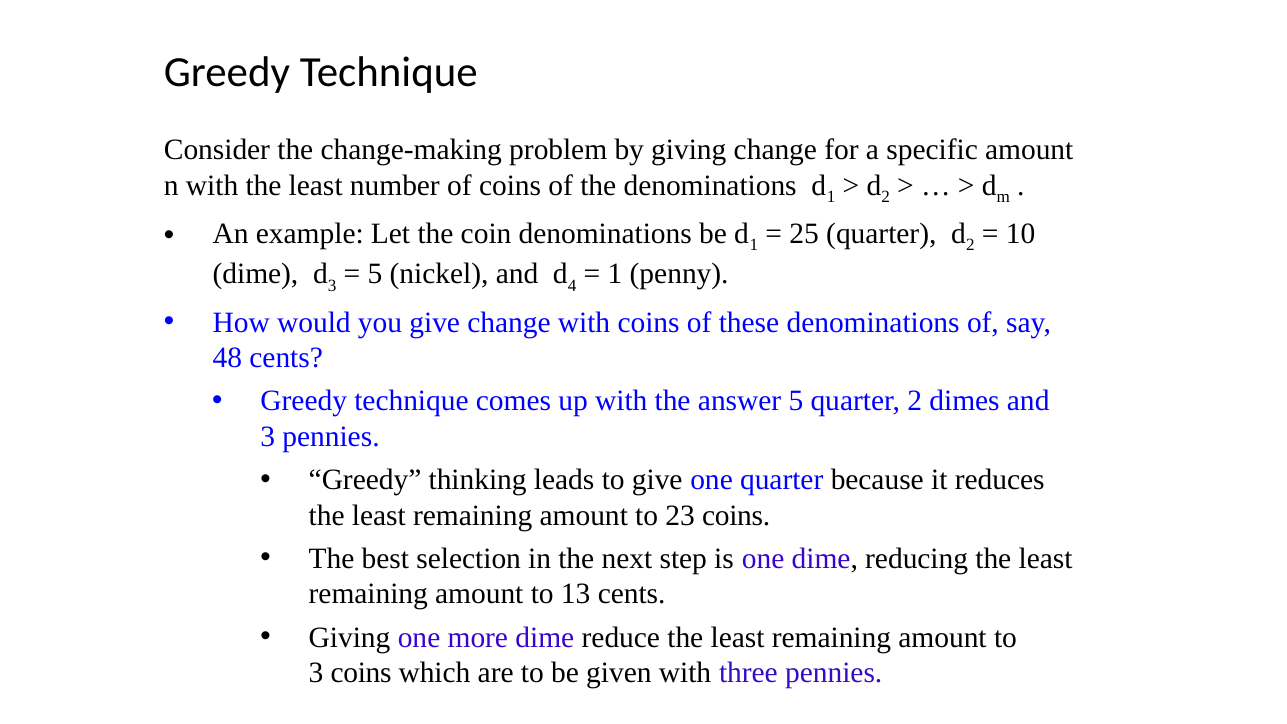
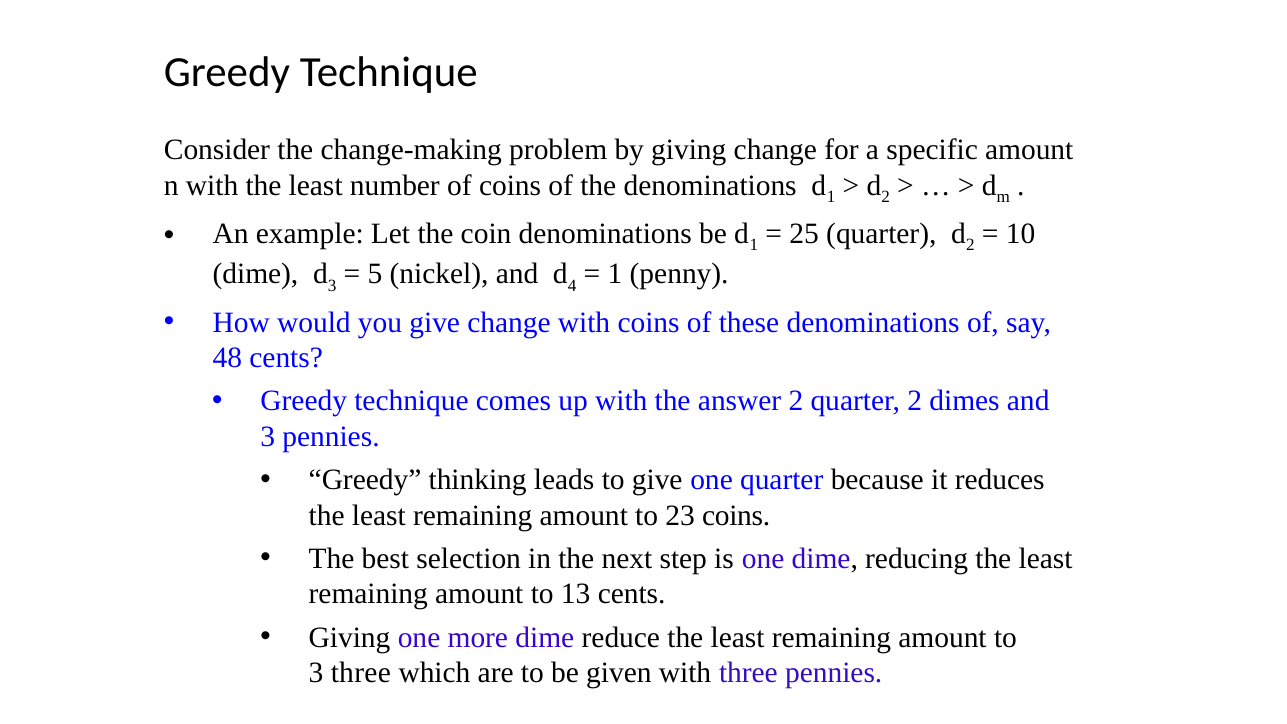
answer 5: 5 -> 2
3 coins: coins -> three
